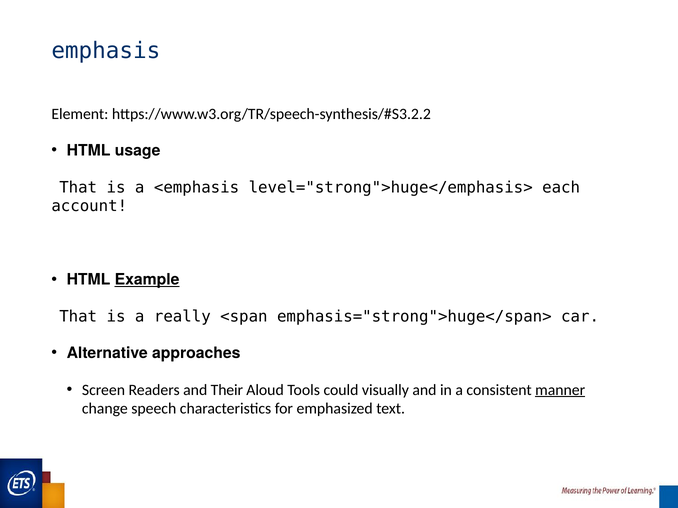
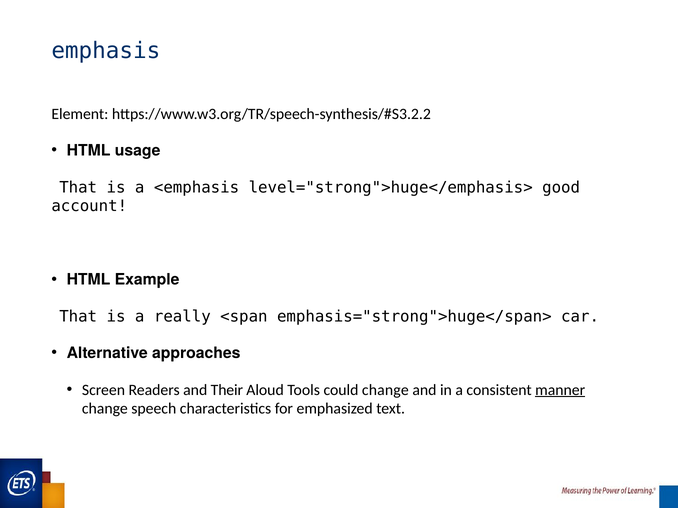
each: each -> good
Example underline: present -> none
could visually: visually -> change
